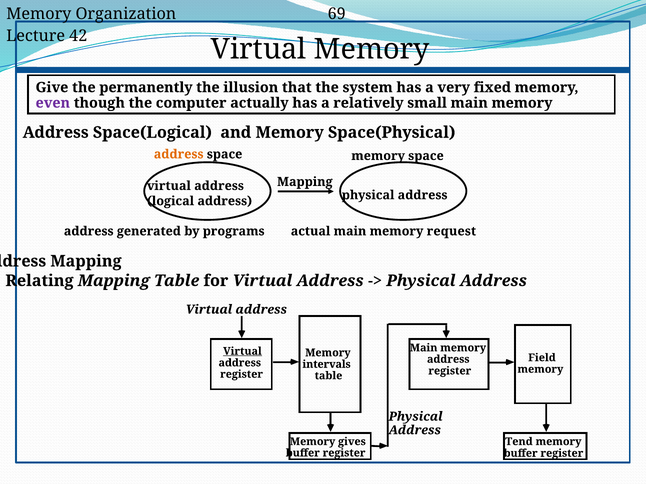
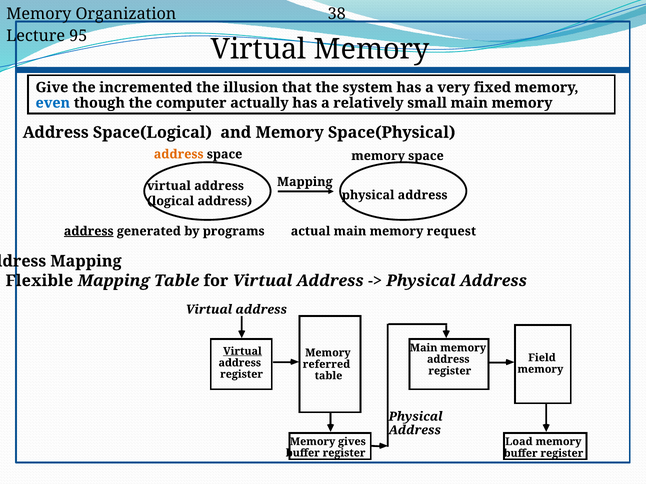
69: 69 -> 38
42: 42 -> 95
permanently: permanently -> incremented
even colour: purple -> blue
address at (89, 231) underline: none -> present
Relating: Relating -> Flexible
intervals: intervals -> referred
Tend: Tend -> Load
